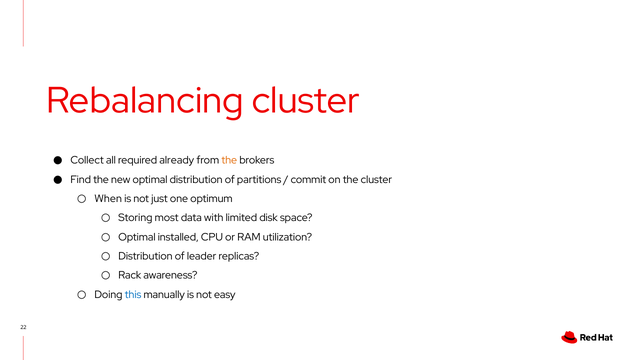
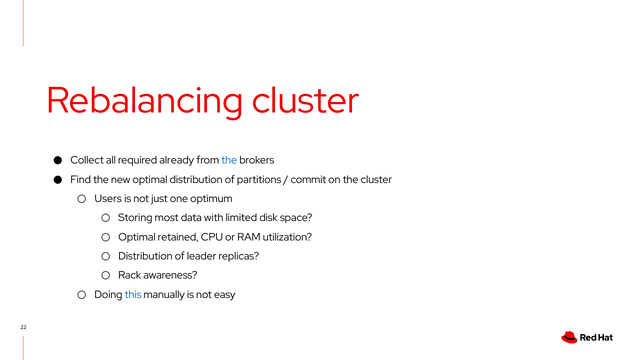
the at (229, 160) colour: orange -> blue
When: When -> Users
installed: installed -> retained
